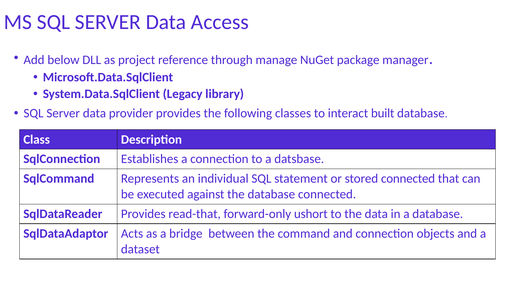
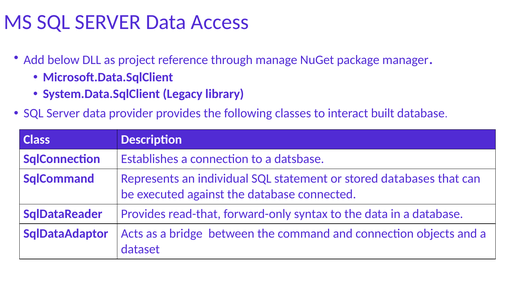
stored connected: connected -> databases
ushort: ushort -> syntax
